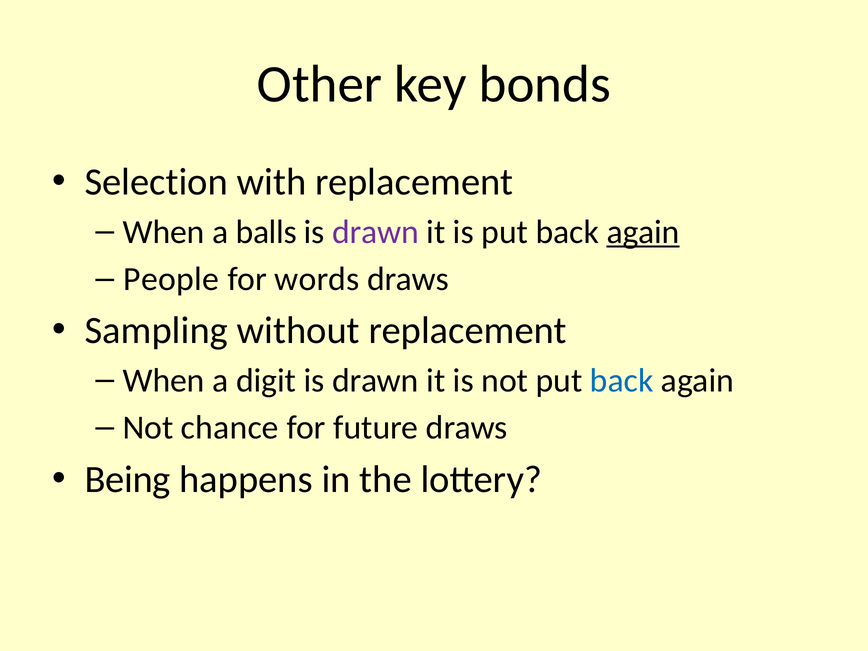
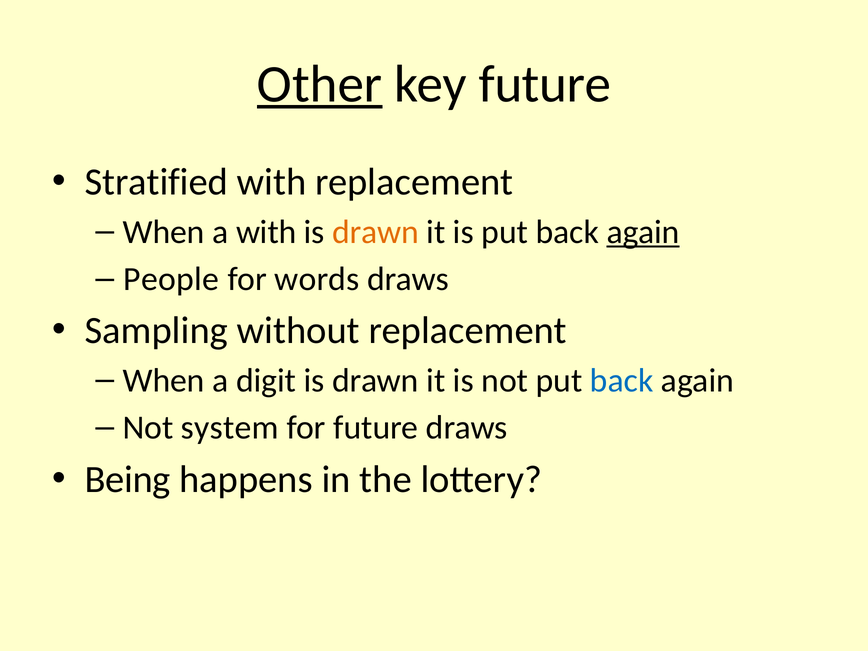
Other underline: none -> present
key bonds: bonds -> future
Selection: Selection -> Stratified
a balls: balls -> with
drawn at (376, 232) colour: purple -> orange
chance: chance -> system
